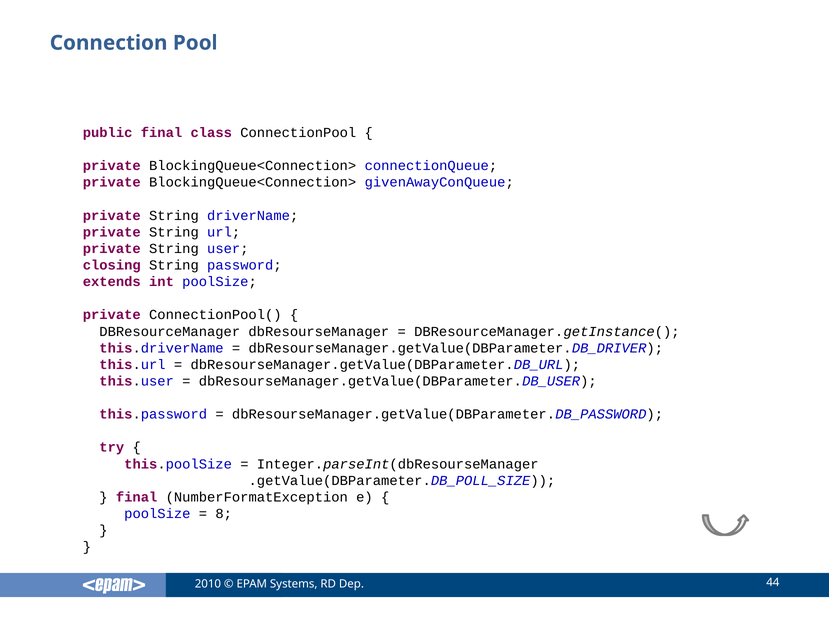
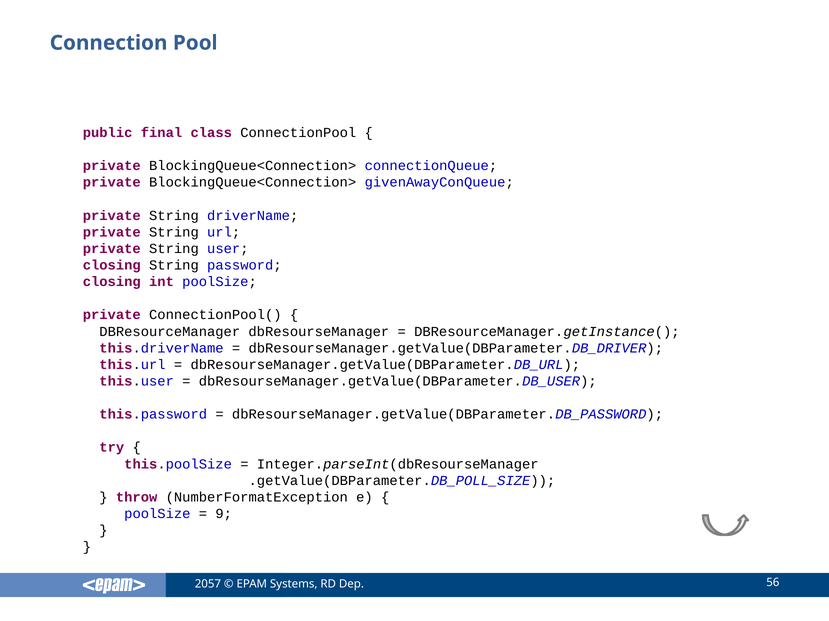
extends at (112, 282): extends -> closing
final at (137, 498): final -> throw
8: 8 -> 9
2010: 2010 -> 2057
44: 44 -> 56
